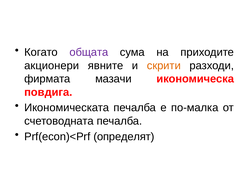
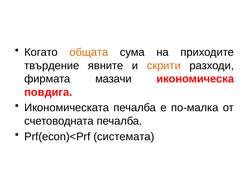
общата colour: purple -> orange
акционери: акционери -> твърдение
определят: определят -> системата
